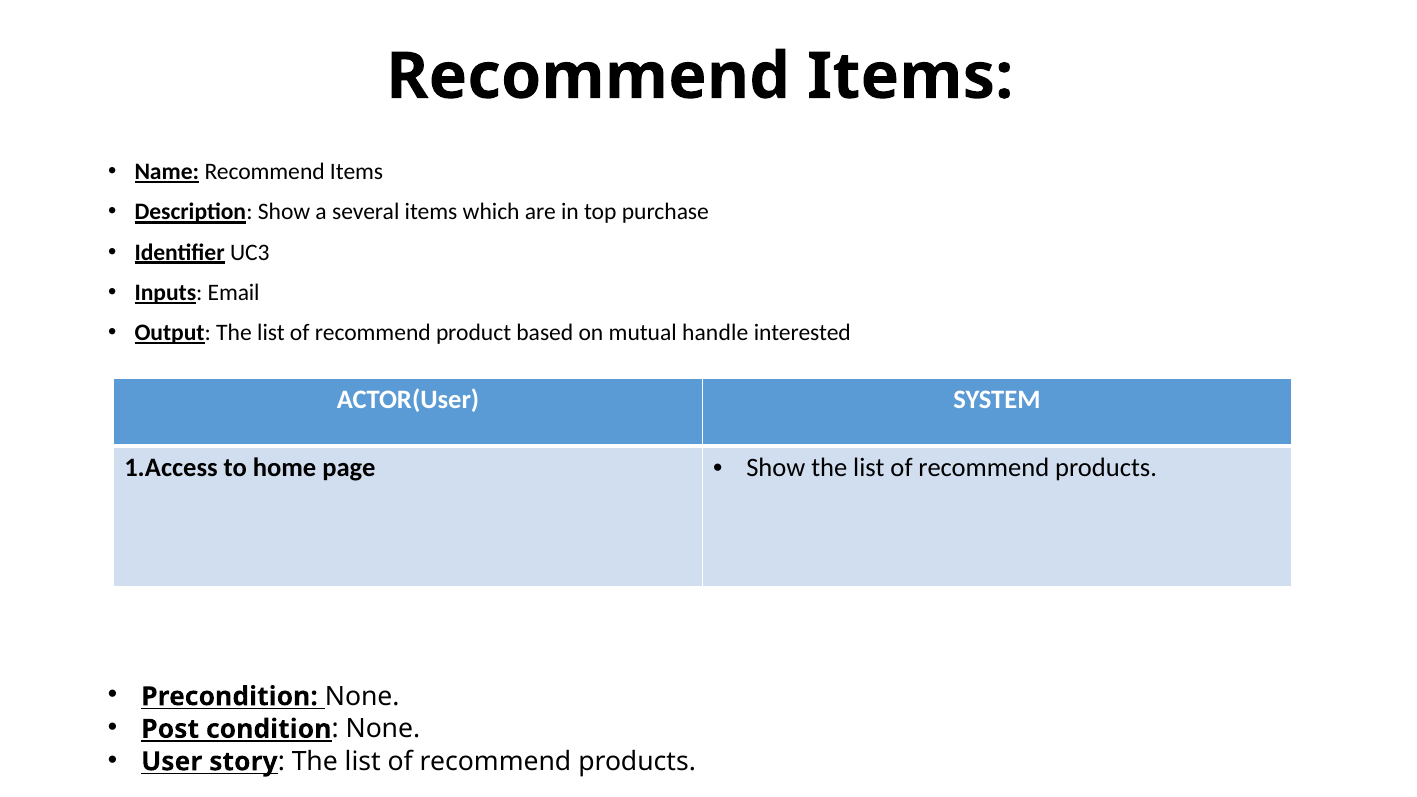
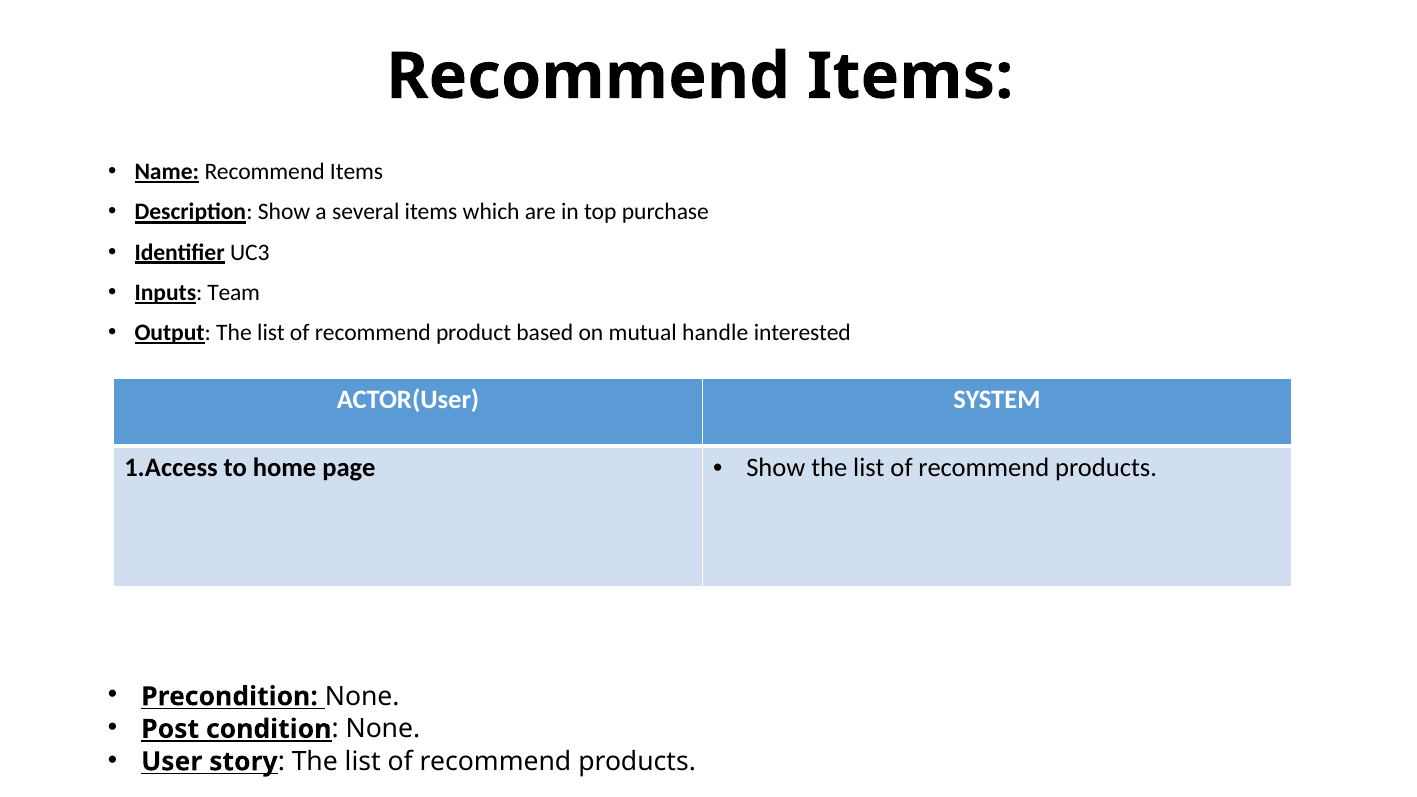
Email: Email -> Team
